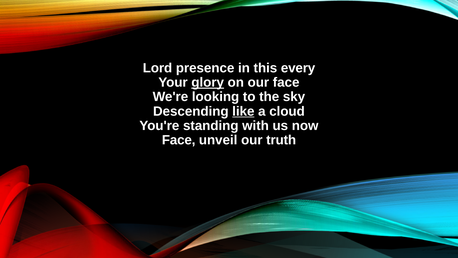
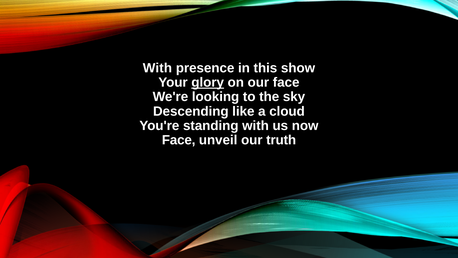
Lord at (157, 68): Lord -> With
every: every -> show
like underline: present -> none
